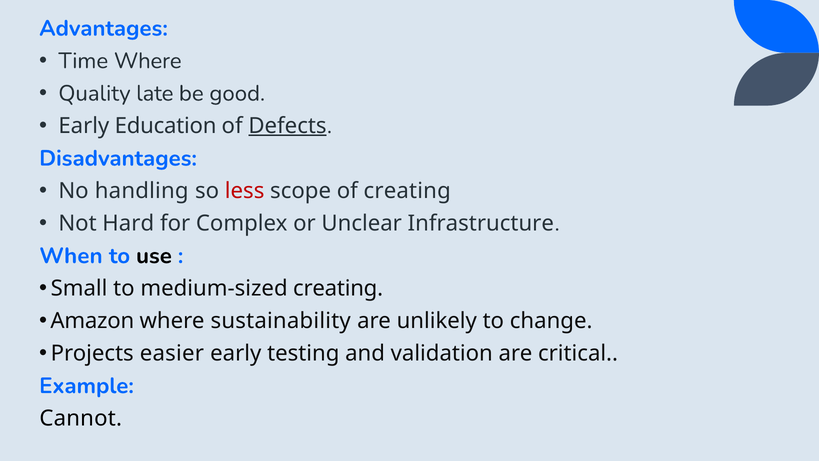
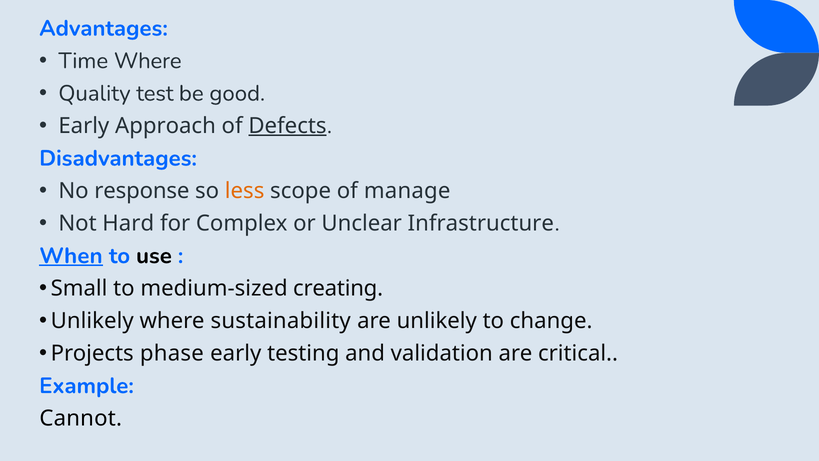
late: late -> test
Education: Education -> Approach
handling: handling -> response
less colour: red -> orange
of creating: creating -> manage
When underline: none -> present
Amazon at (92, 321): Amazon -> Unlikely
easier: easier -> phase
